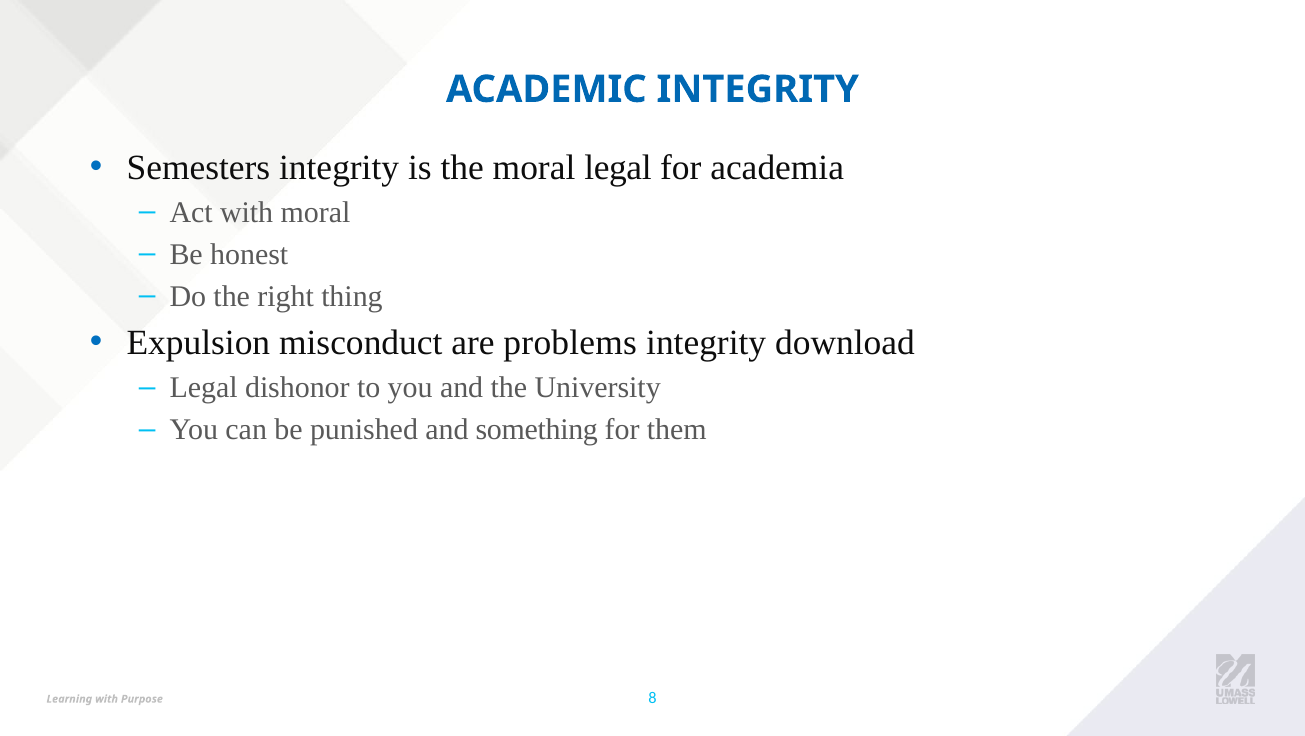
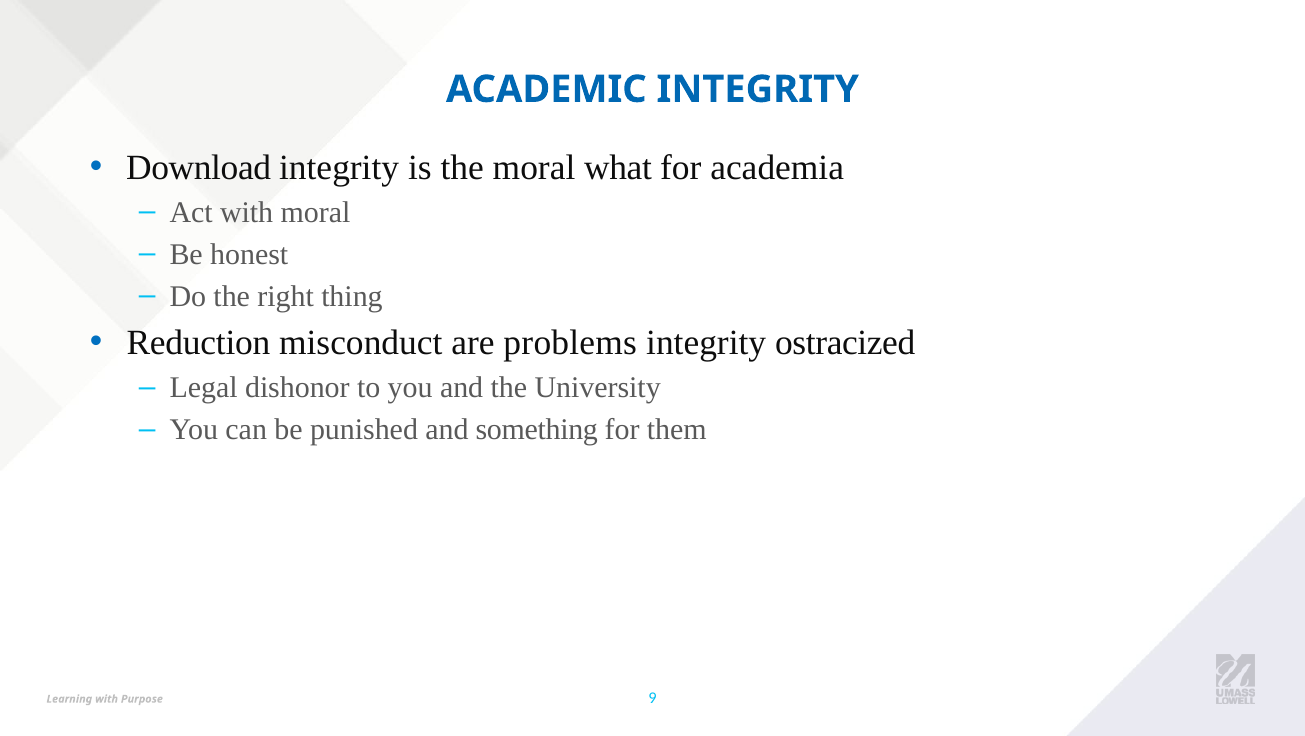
Semesters: Semesters -> Download
moral legal: legal -> what
Expulsion: Expulsion -> Reduction
download: download -> ostracized
8: 8 -> 9
